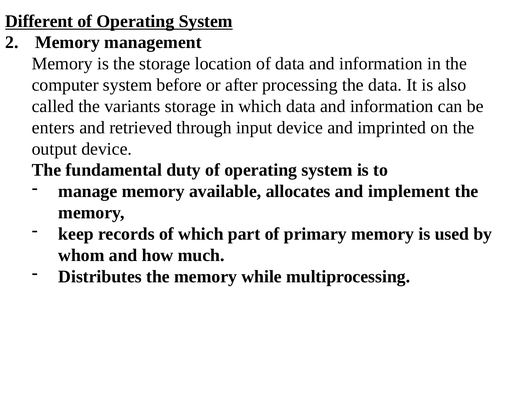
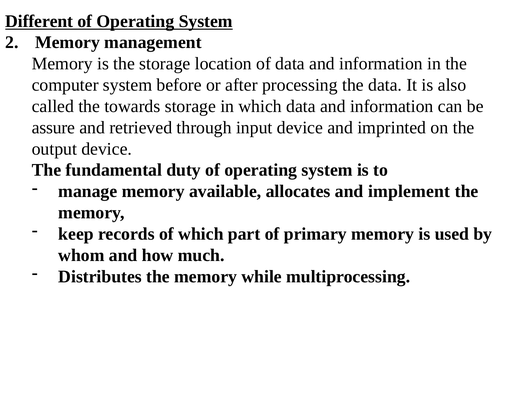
variants: variants -> towards
enters: enters -> assure
